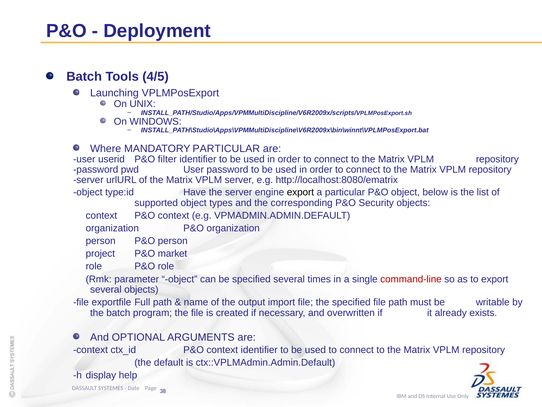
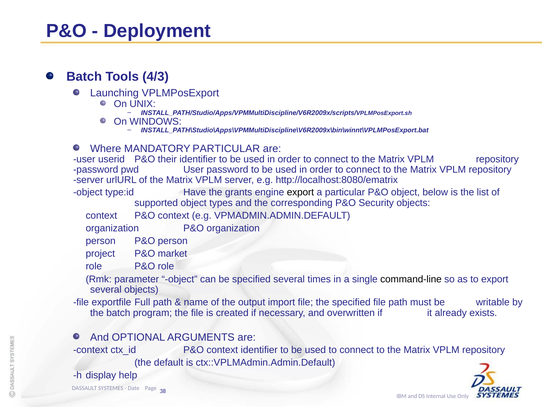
4/5: 4/5 -> 4/3
filter: filter -> their
the server: server -> grants
command-line colour: red -> black
